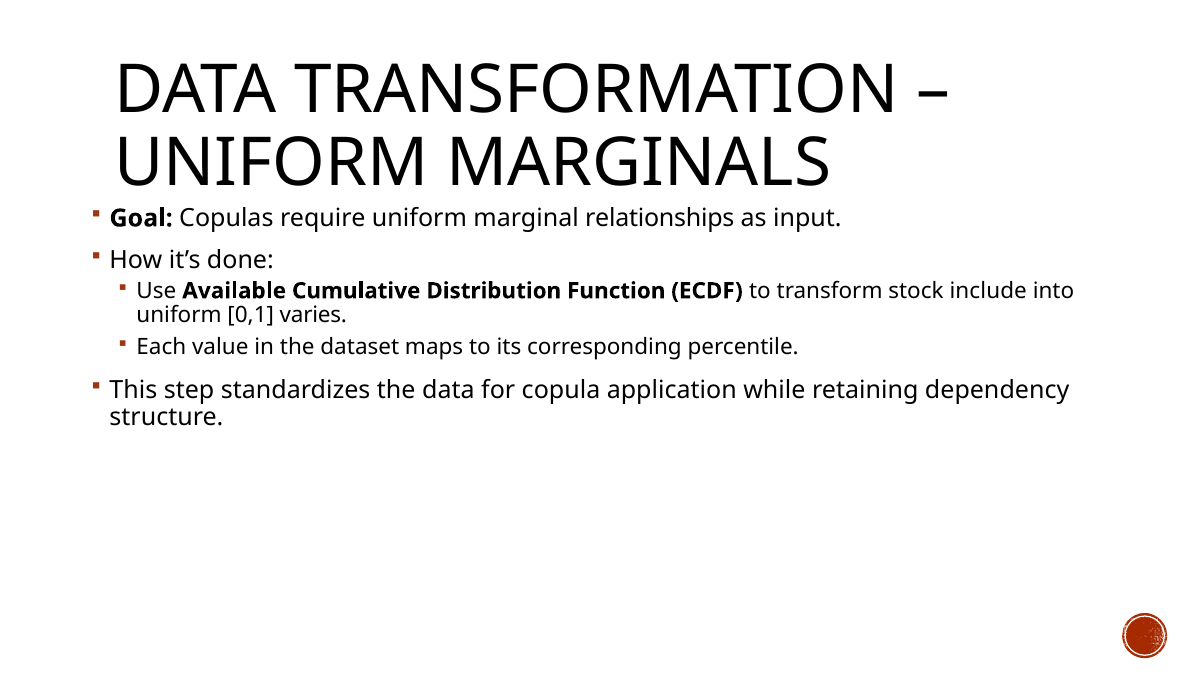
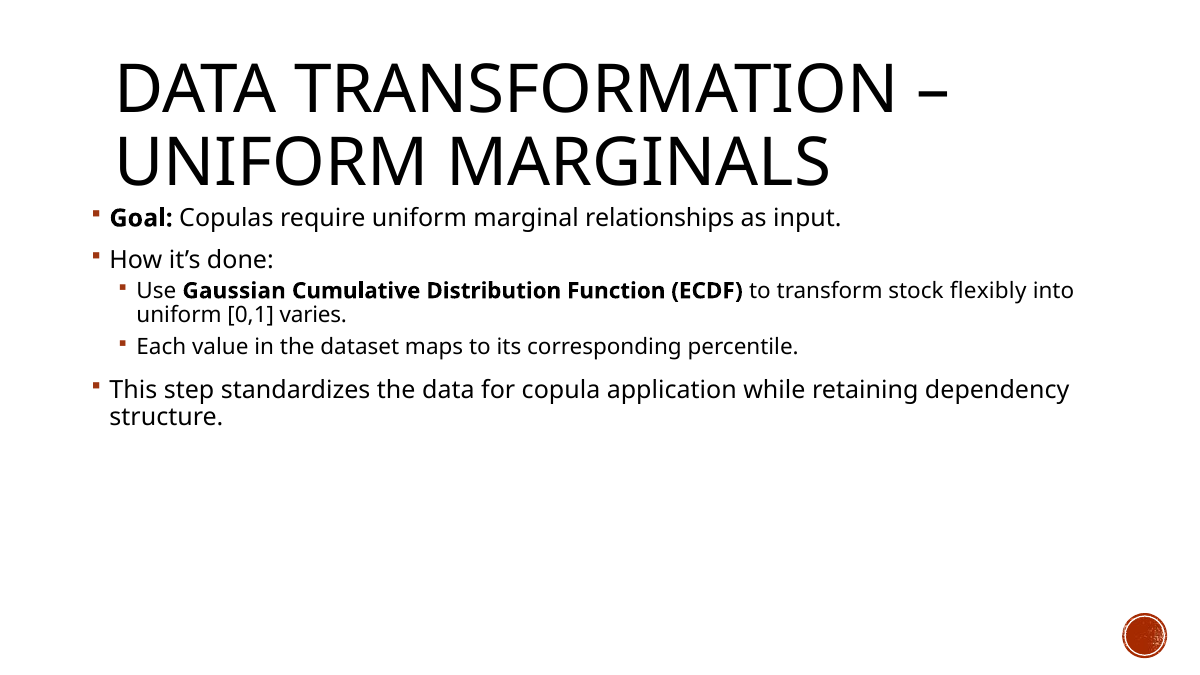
Available: Available -> Gaussian
include: include -> flexibly
